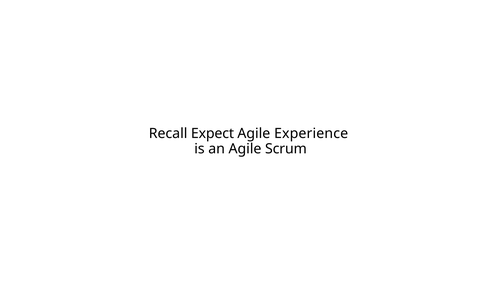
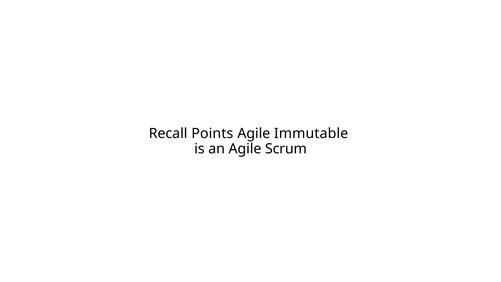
Expect: Expect -> Points
Experience: Experience -> Immutable
